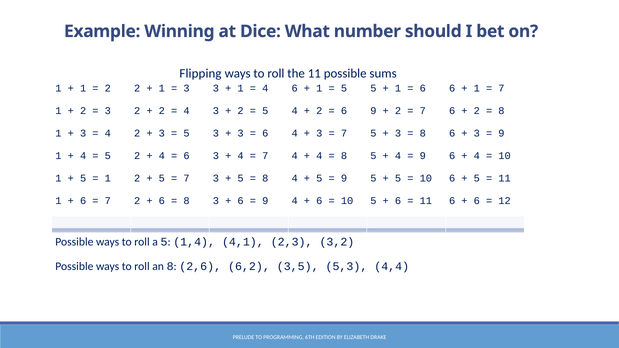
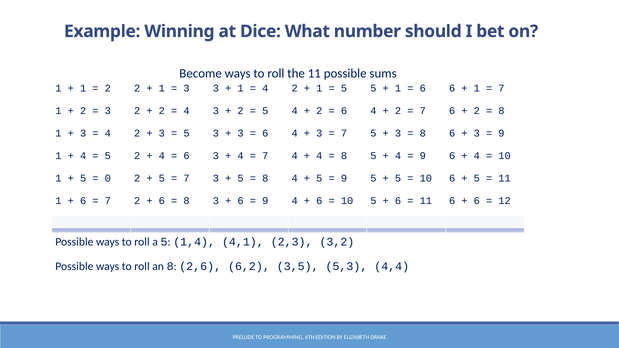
Flipping: Flipping -> Become
6 at (295, 88): 6 -> 2
9 at (373, 111): 9 -> 4
1 at (108, 178): 1 -> 0
